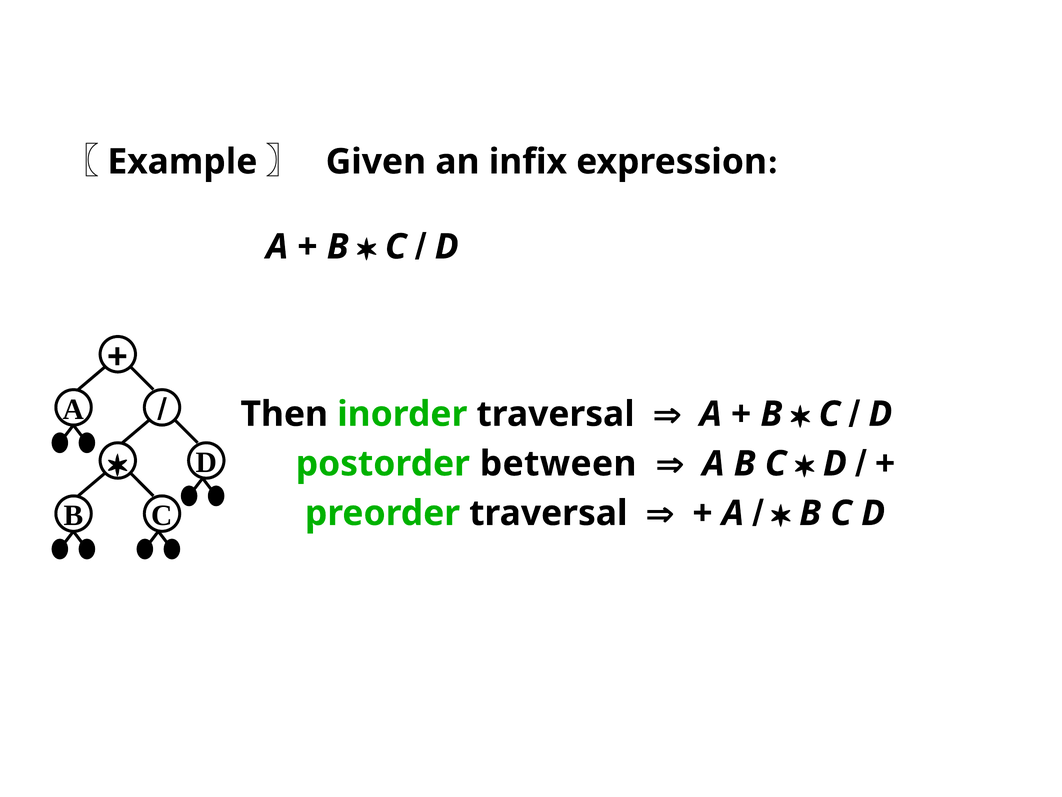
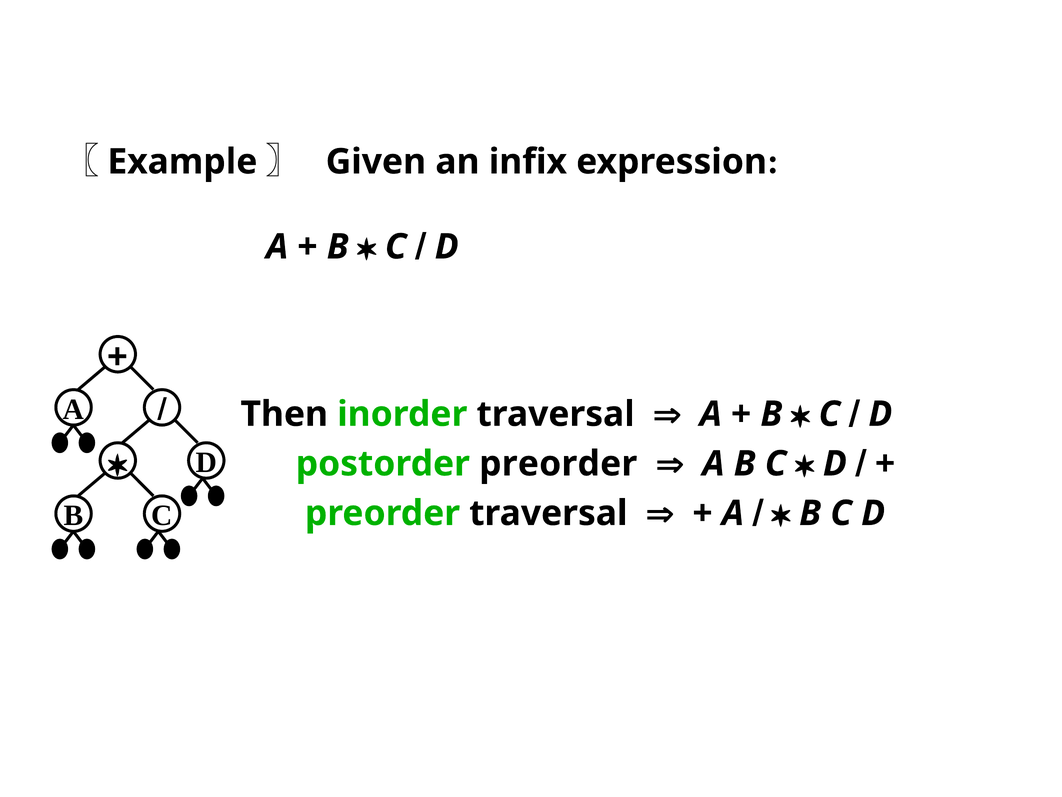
postorder between: between -> preorder
